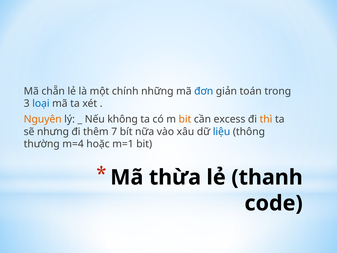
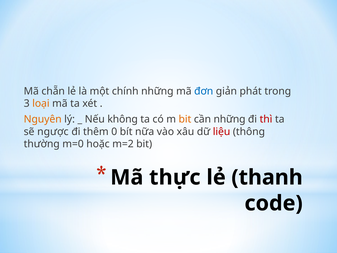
toán: toán -> phát
loại colour: blue -> orange
cần excess: excess -> những
thì colour: orange -> red
nhưng: nhưng -> ngược
7: 7 -> 0
liệu colour: blue -> red
m=4: m=4 -> m=0
m=1: m=1 -> m=2
thừa: thừa -> thực
